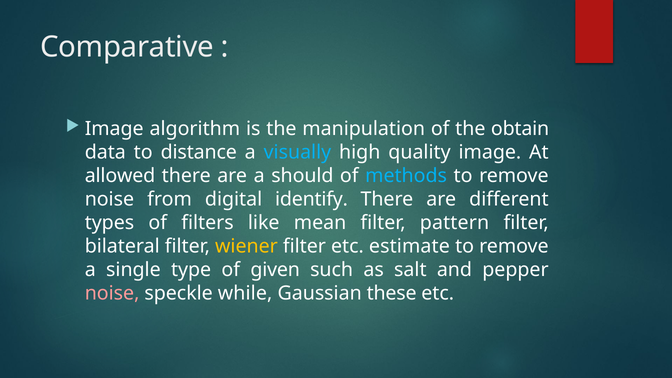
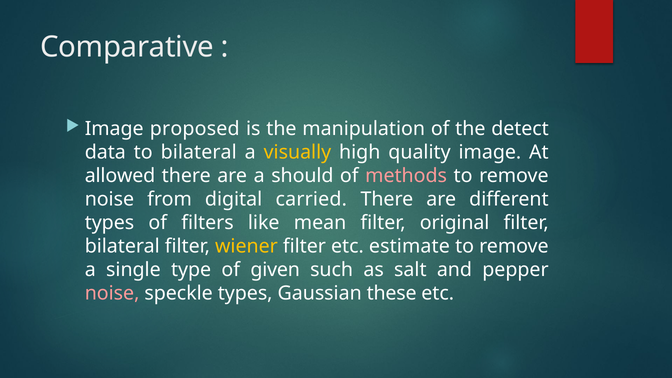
algorithm: algorithm -> proposed
obtain: obtain -> detect
to distance: distance -> bilateral
visually colour: light blue -> yellow
methods colour: light blue -> pink
identify: identify -> carried
pattern: pattern -> original
speckle while: while -> types
